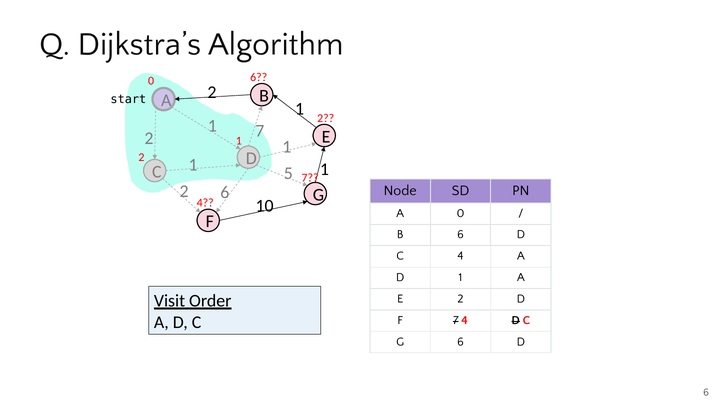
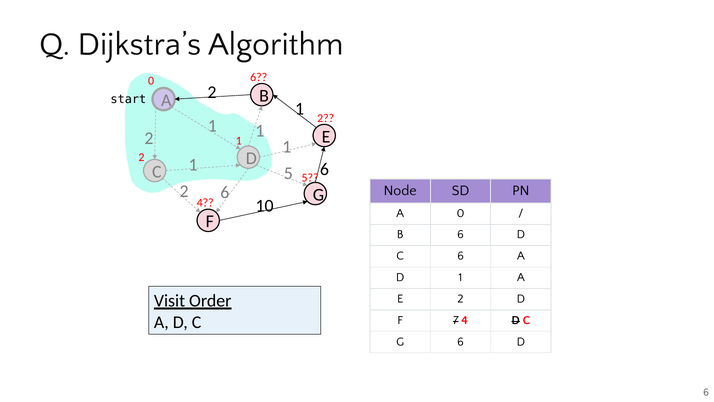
7 at (260, 131): 7 -> 1
5 1: 1 -> 6
7 at (310, 178): 7 -> 5
C 4: 4 -> 6
